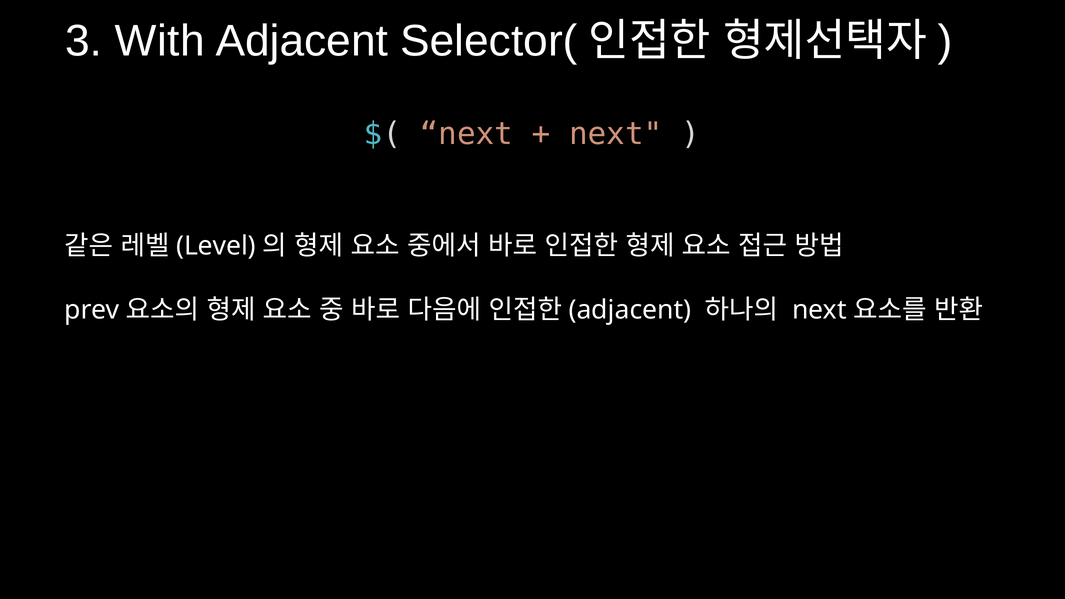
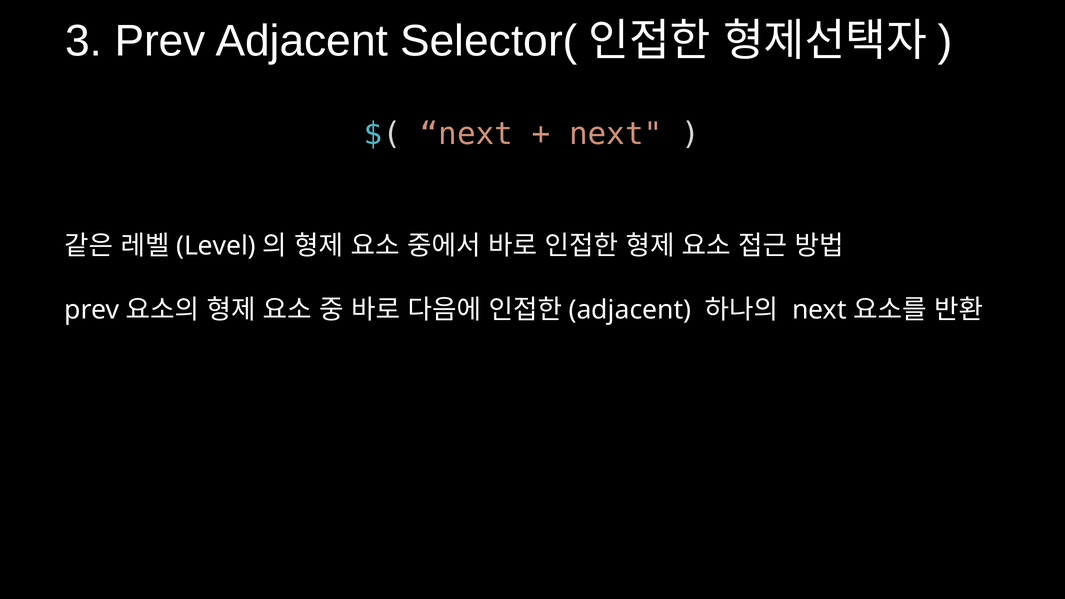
3 With: With -> Prev
